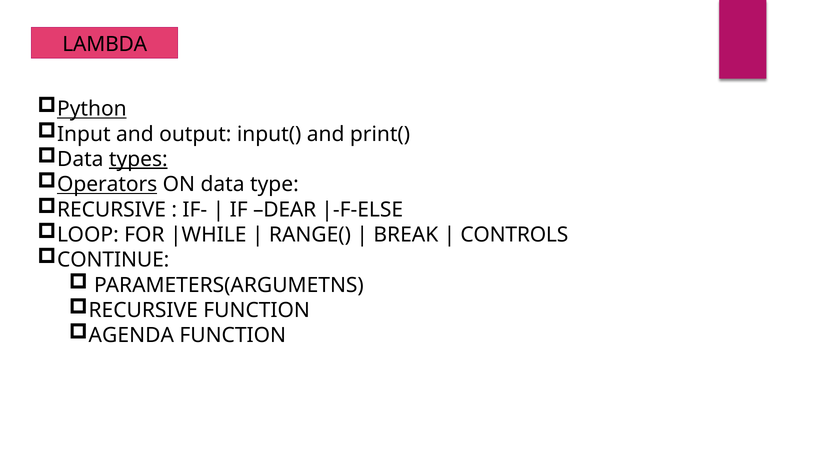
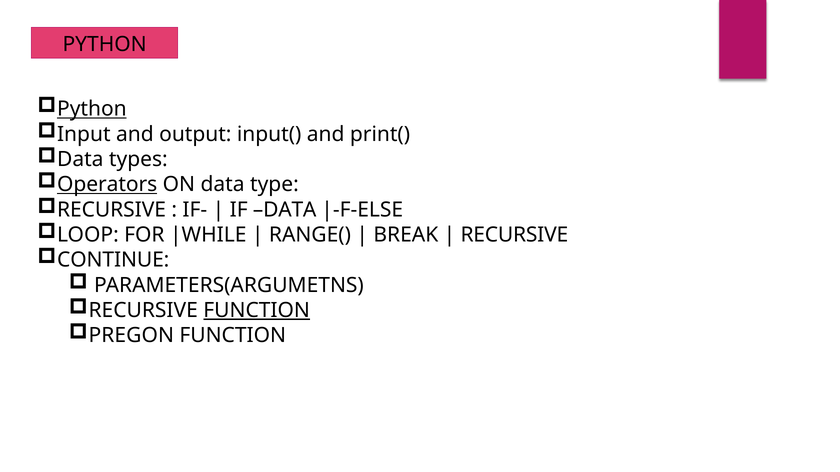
LAMBDA at (105, 44): LAMBDA -> PYTHON
types underline: present -> none
IF DEAR: DEAR -> DATA
CONTROLS at (514, 235): CONTROLS -> RECURSIVE
FUNCTION at (257, 311) underline: none -> present
AGENDA: AGENDA -> PREGON
